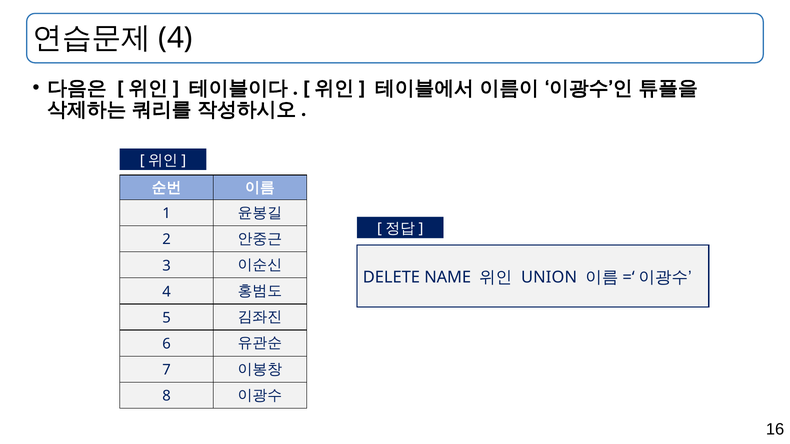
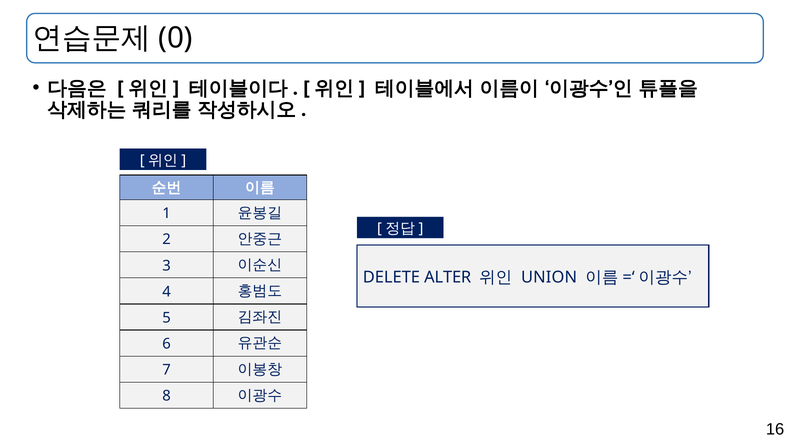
4 at (176, 38): 4 -> 0
NAME: NAME -> ALTER
